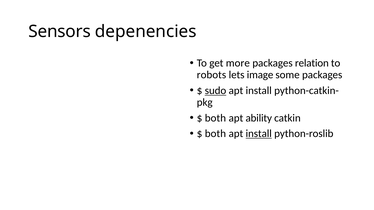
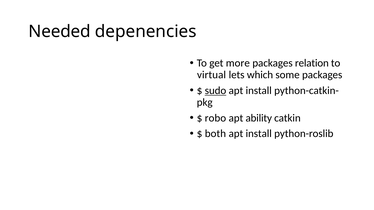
Sensors: Sensors -> Needed
robots: robots -> virtual
image: image -> which
both at (215, 118): both -> robo
install at (259, 134) underline: present -> none
